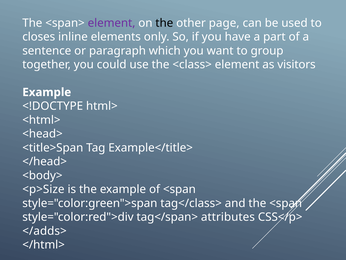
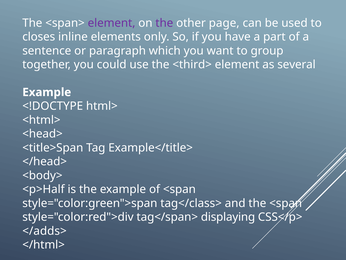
the at (164, 23) colour: black -> purple
<class>: <class> -> <third>
visitors: visitors -> several
<p>Size: <p>Size -> <p>Half
attributes: attributes -> displaying
